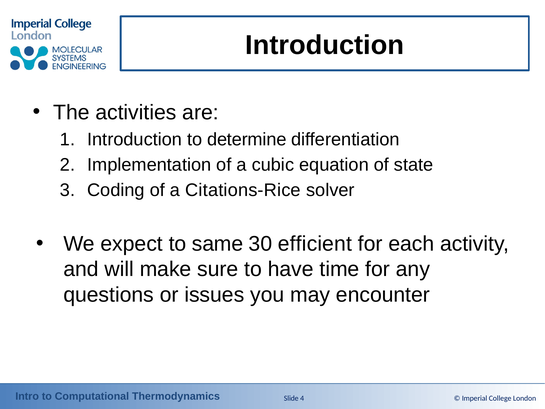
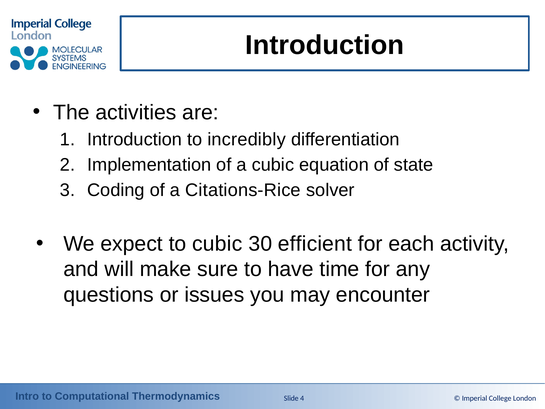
determine: determine -> incredibly
to same: same -> cubic
